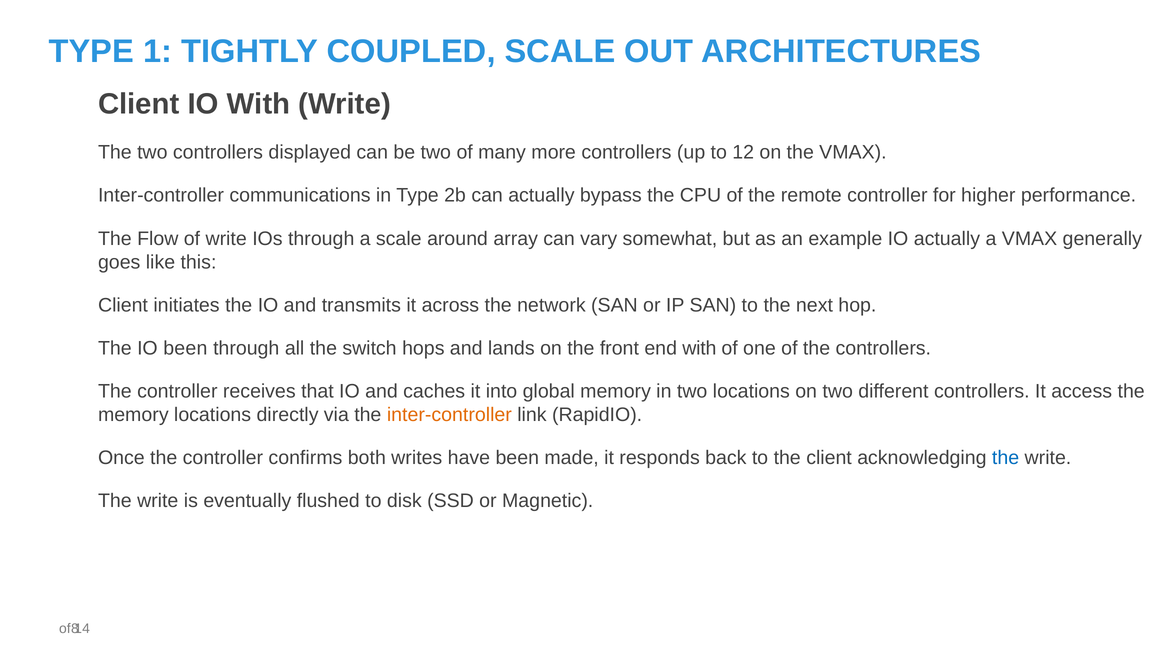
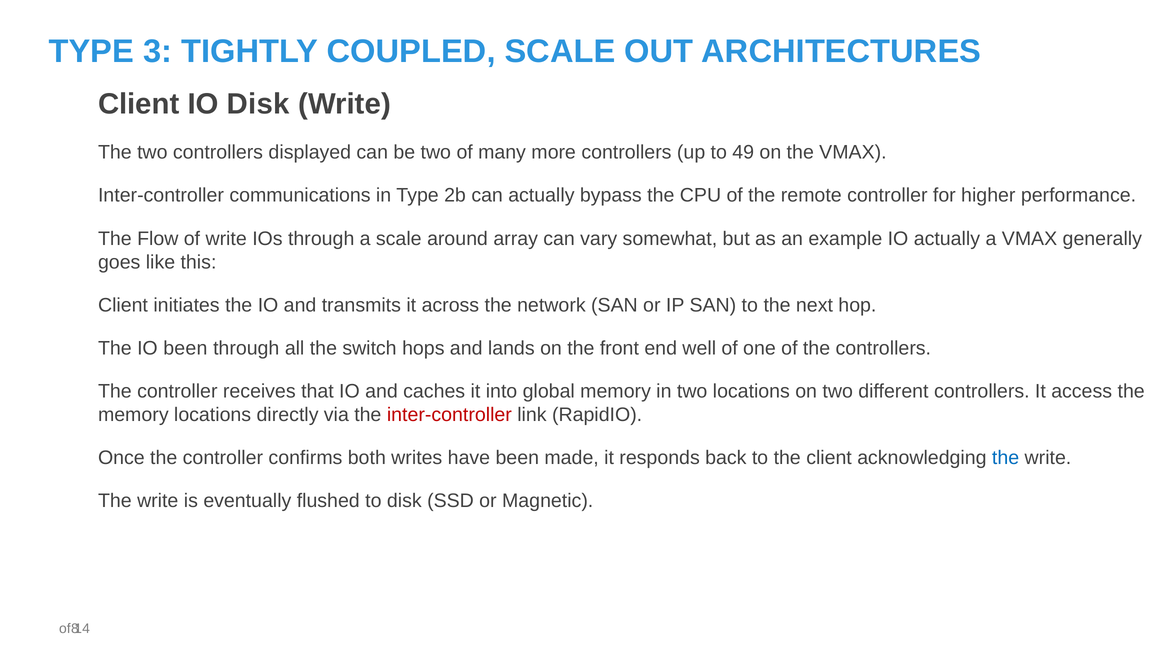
1: 1 -> 3
IO With: With -> Disk
12: 12 -> 49
end with: with -> well
inter-controller at (449, 415) colour: orange -> red
